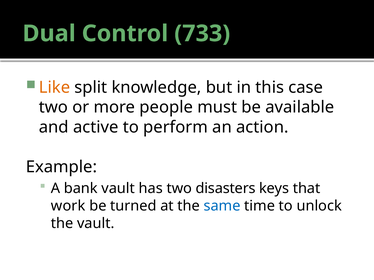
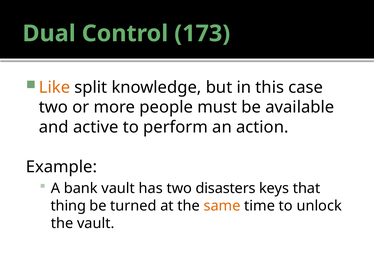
733: 733 -> 173
work: work -> thing
same colour: blue -> orange
